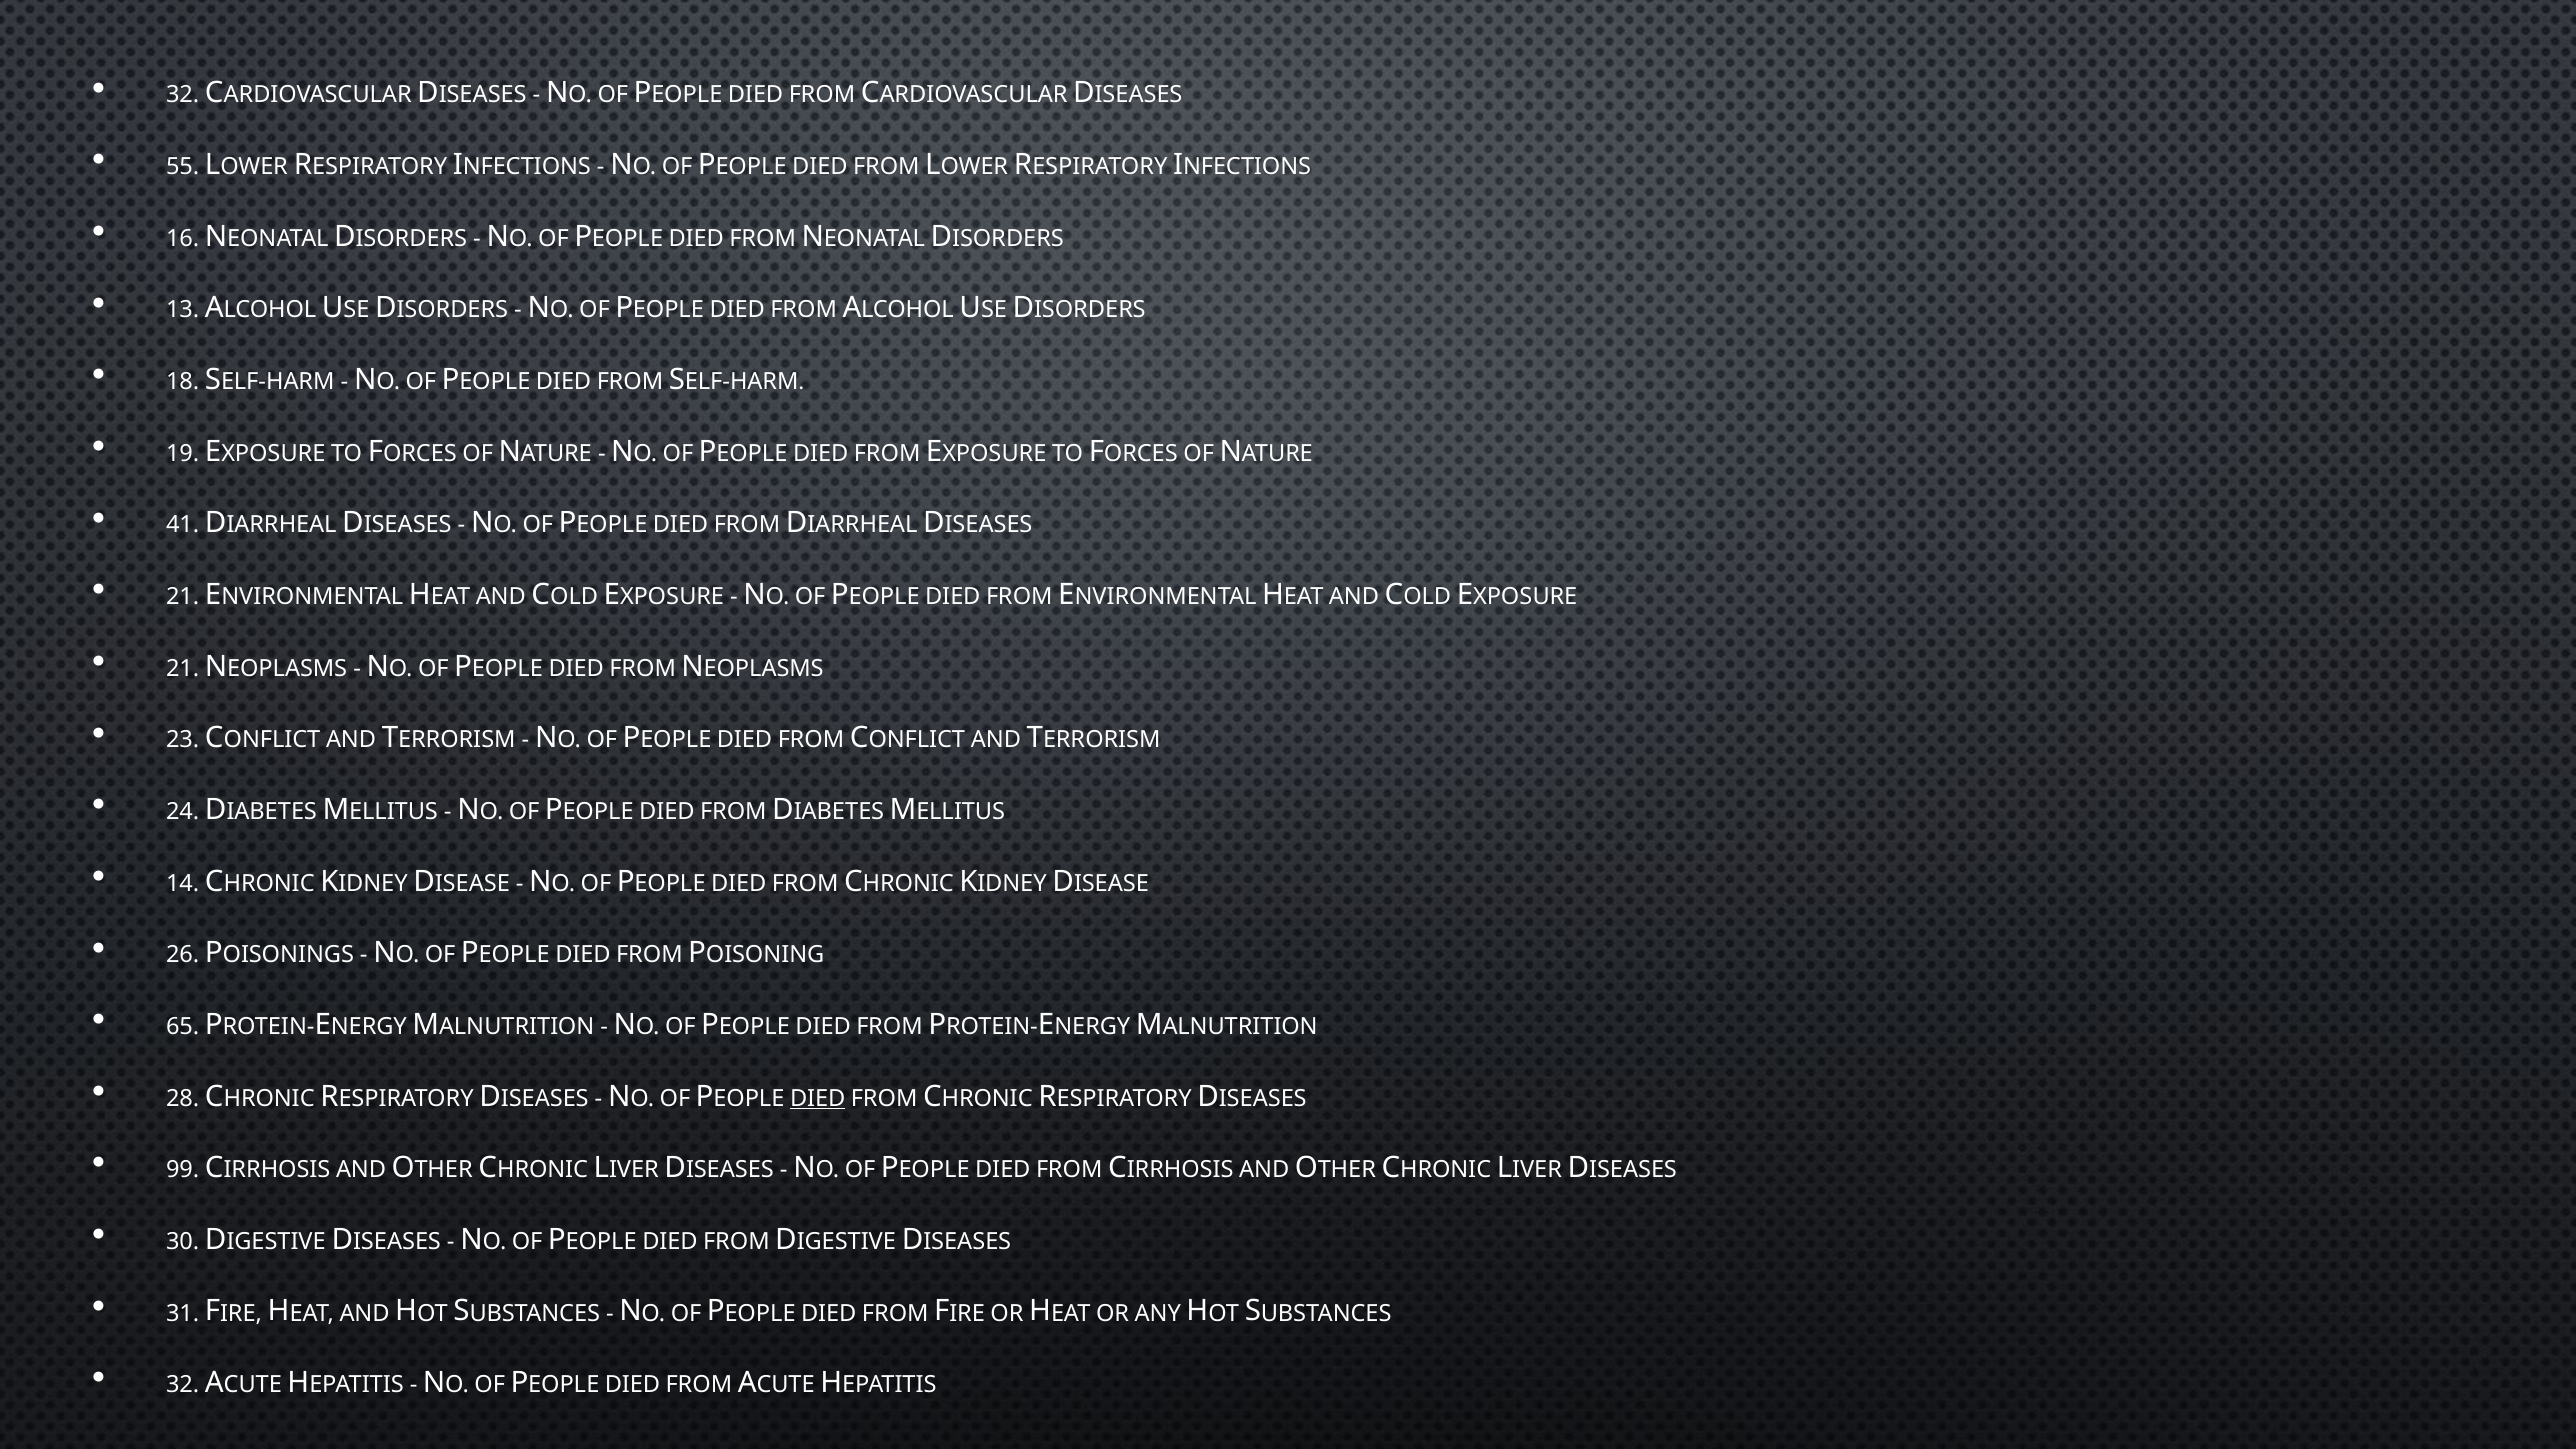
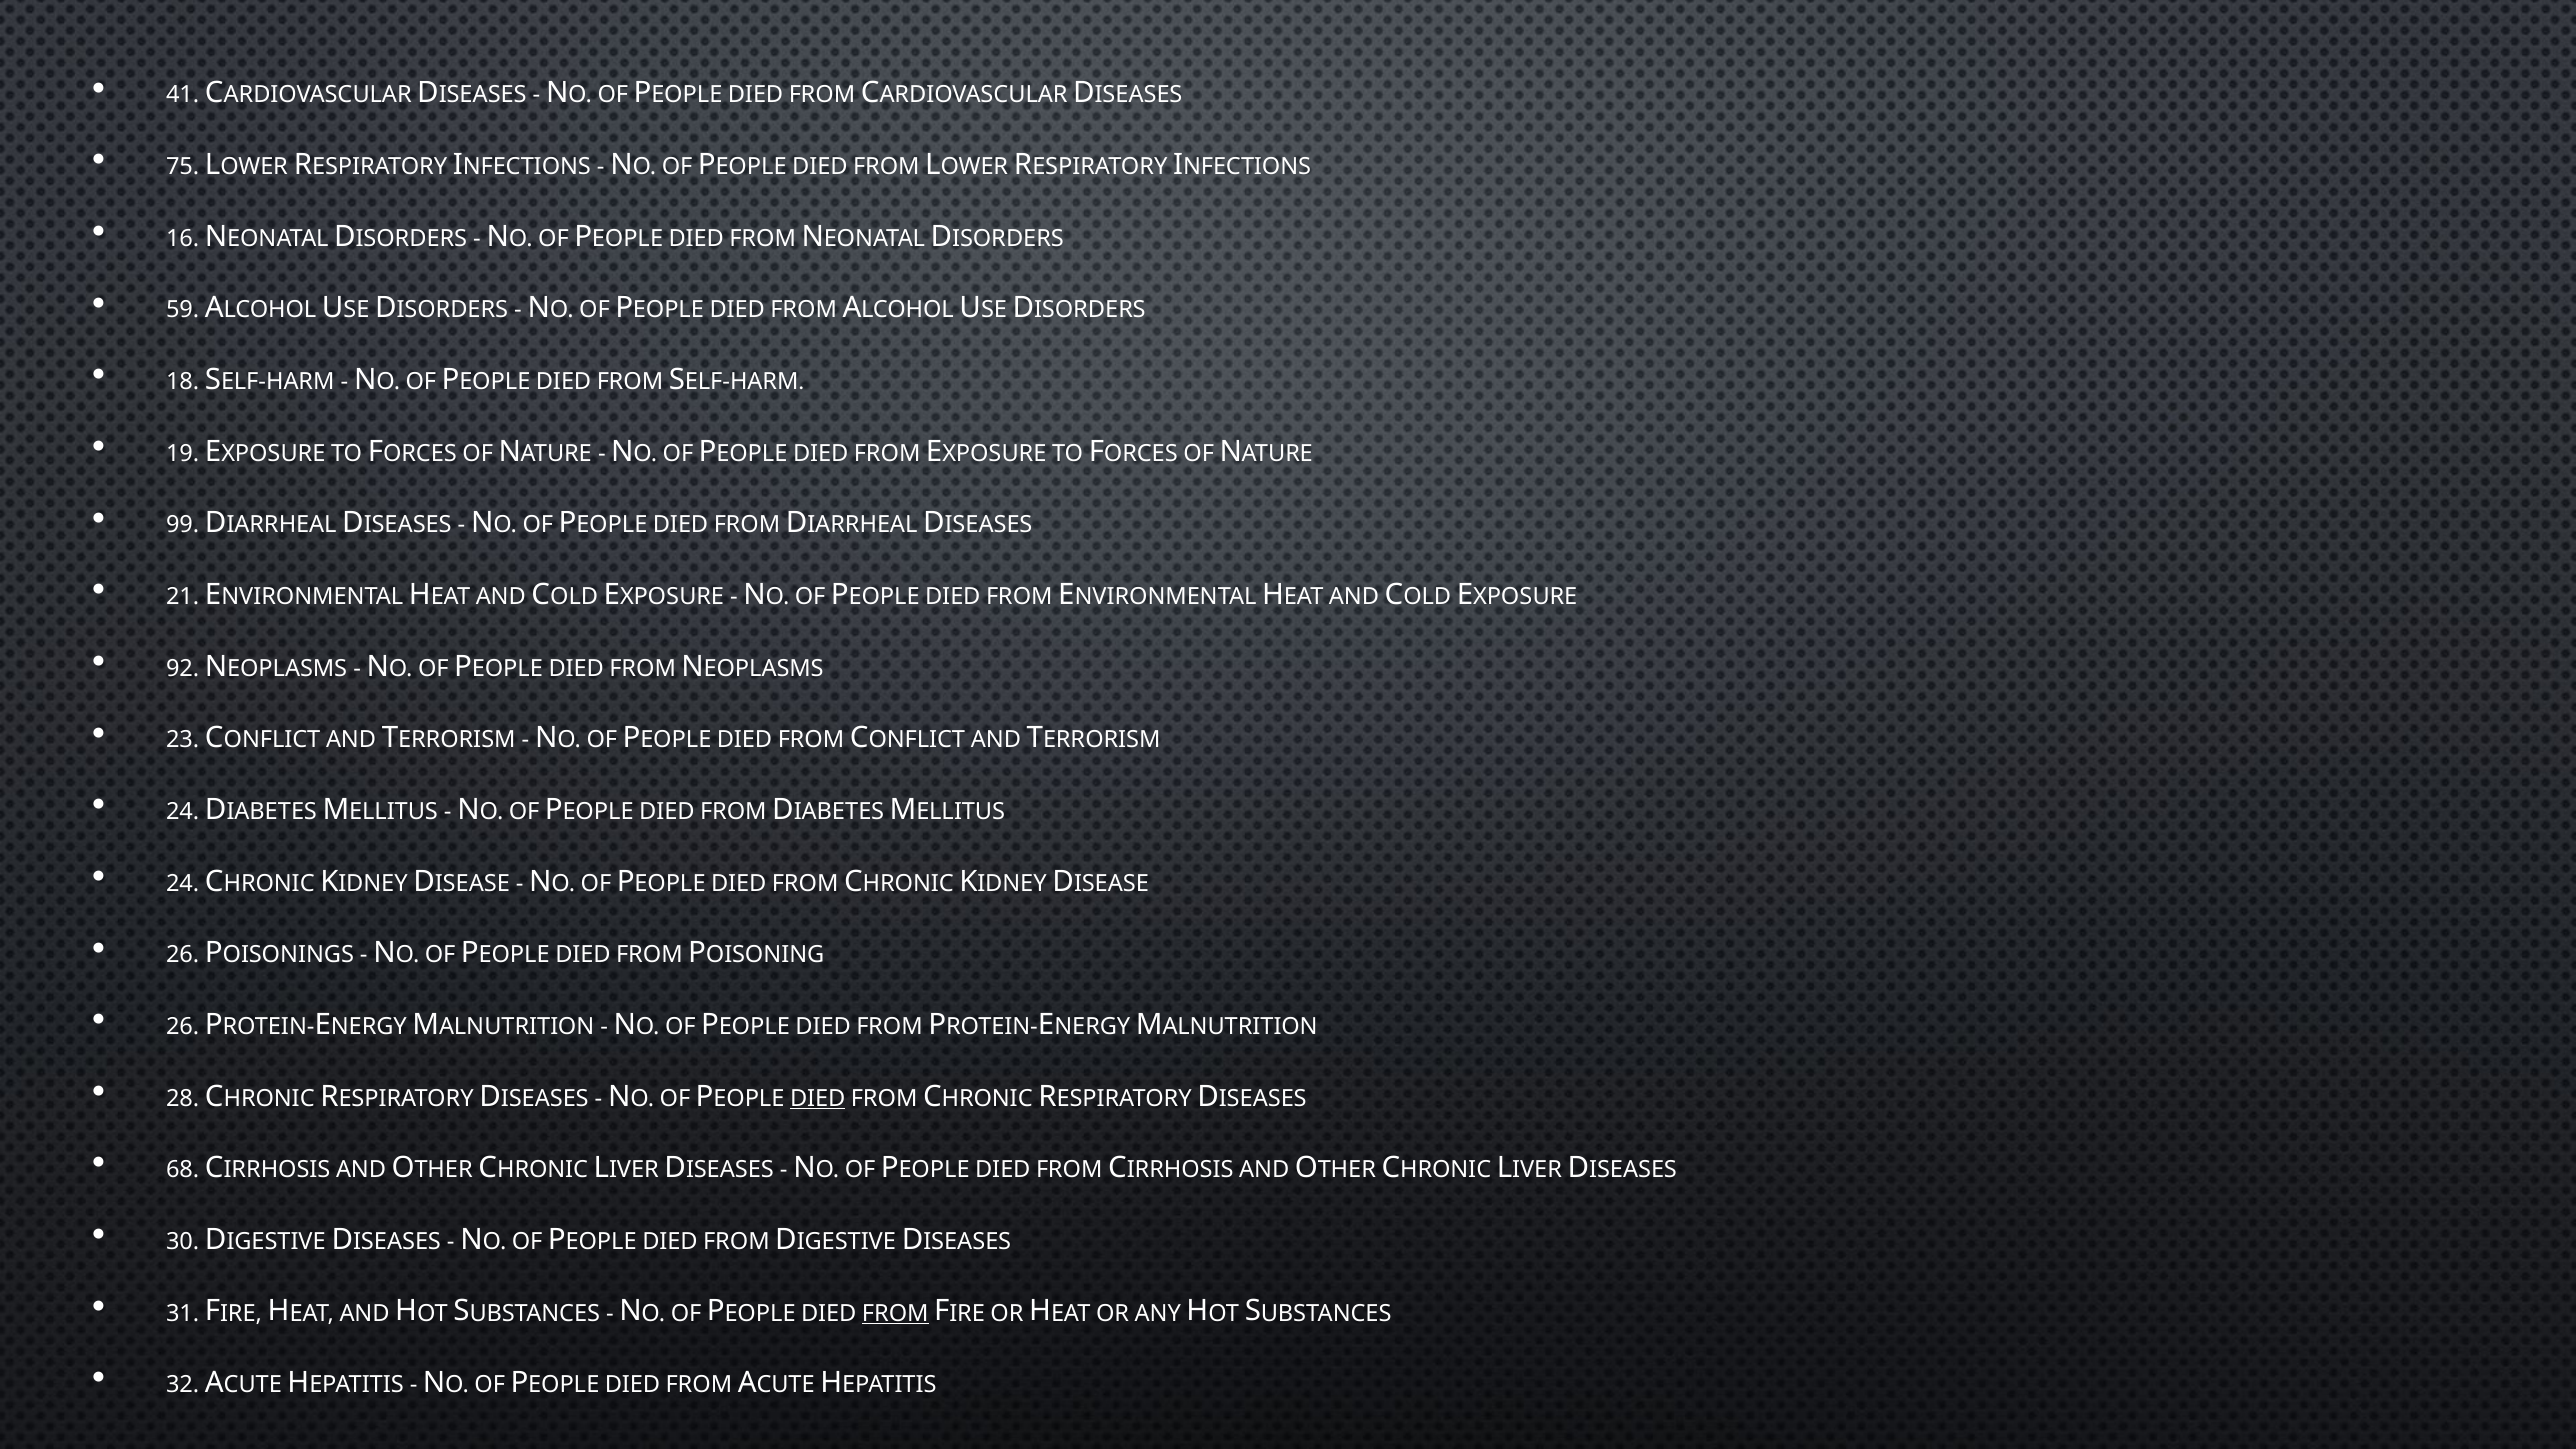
32 at (183, 95): 32 -> 41
55: 55 -> 75
13: 13 -> 59
41: 41 -> 99
21 at (183, 668): 21 -> 92
14 at (183, 883): 14 -> 24
65 at (183, 1027): 65 -> 26
99: 99 -> 68
FROM at (895, 1313) underline: none -> present
